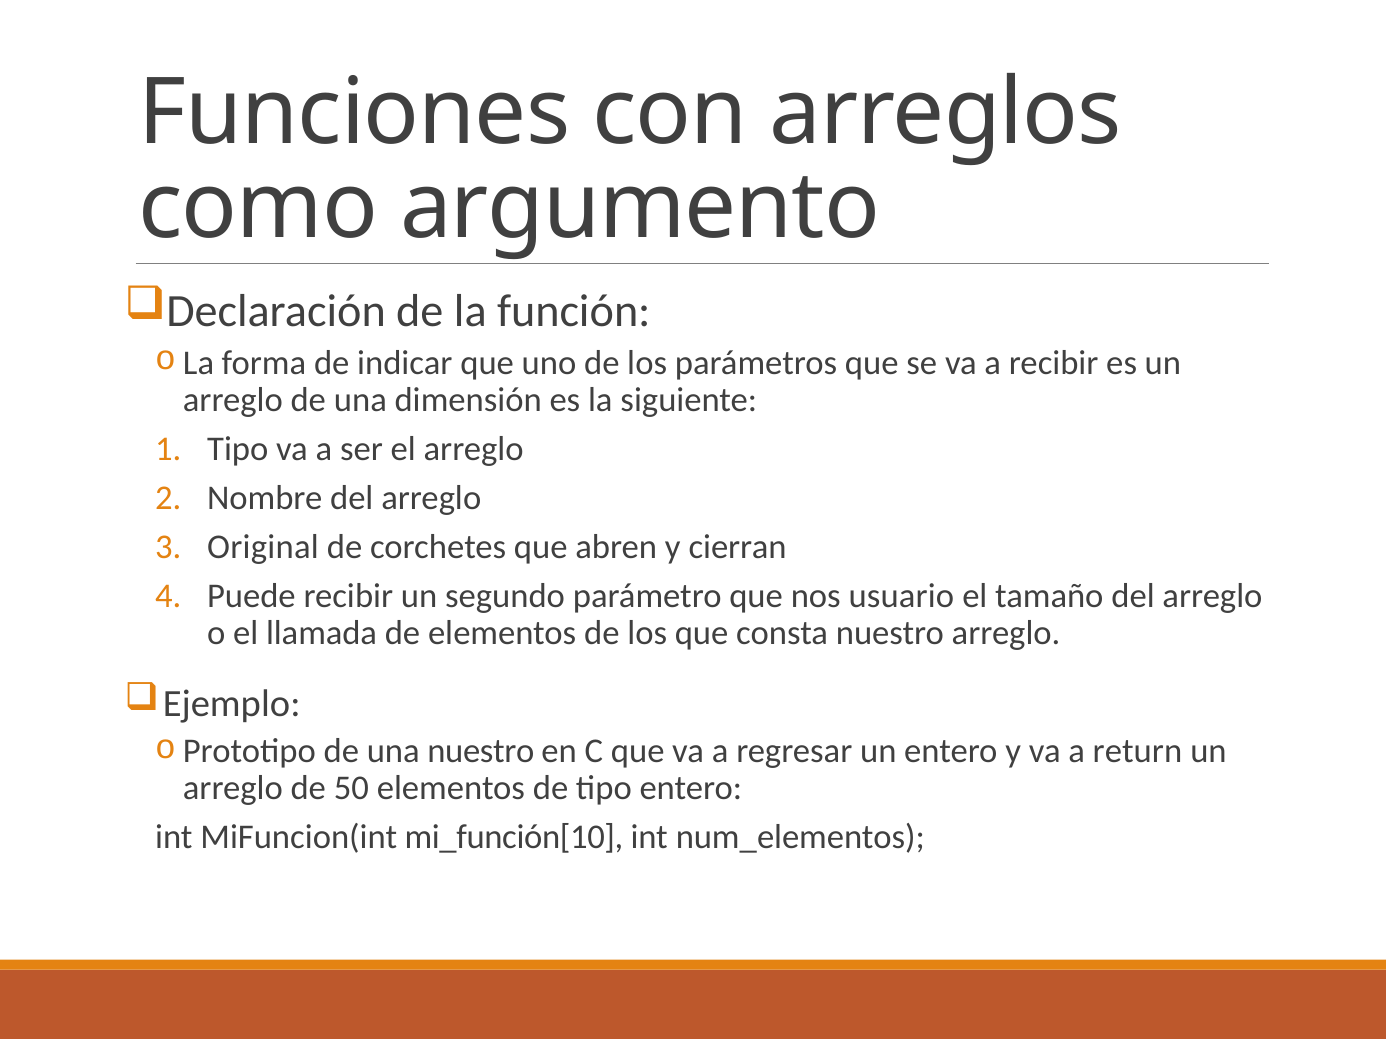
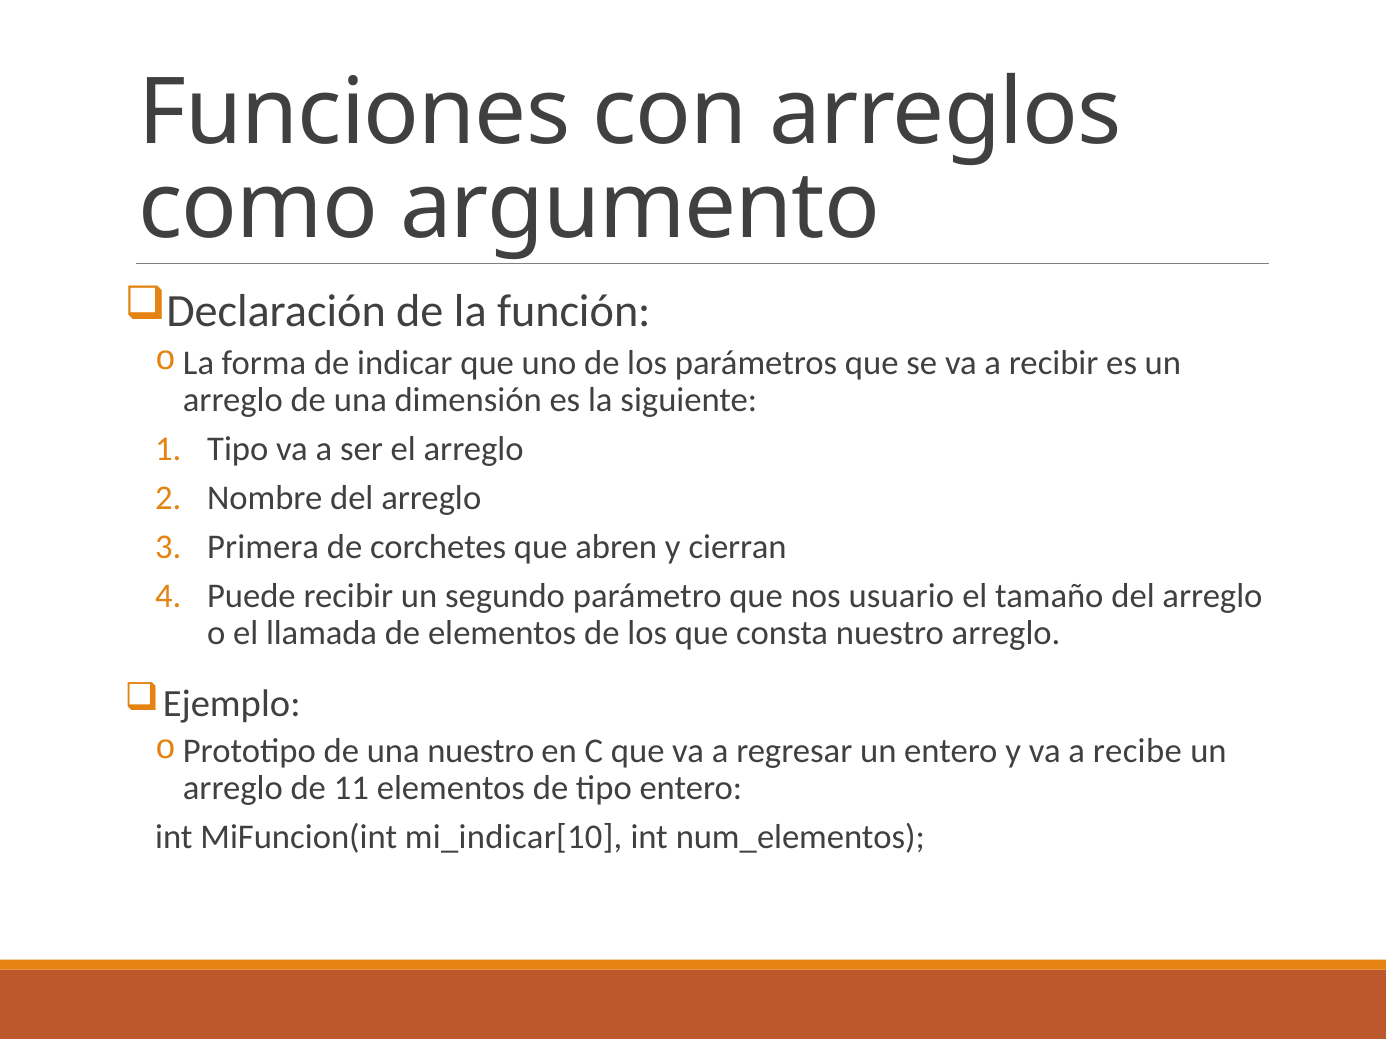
Original: Original -> Primera
return: return -> recibe
50: 50 -> 11
mi_función[10: mi_función[10 -> mi_indicar[10
